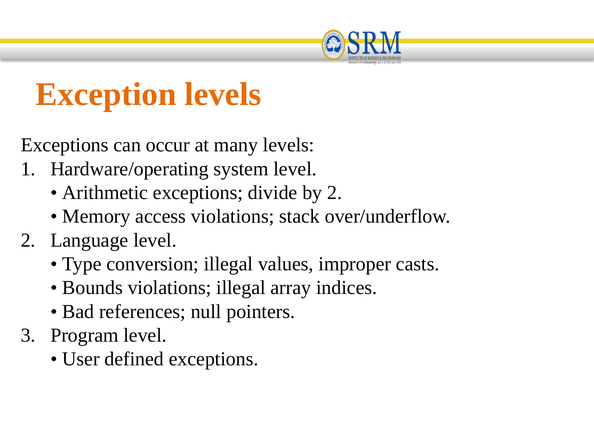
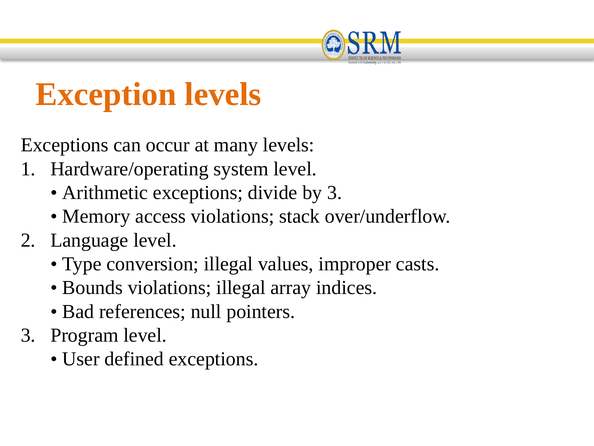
by 2: 2 -> 3
